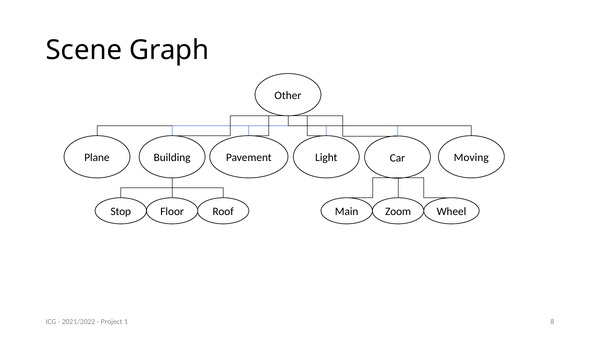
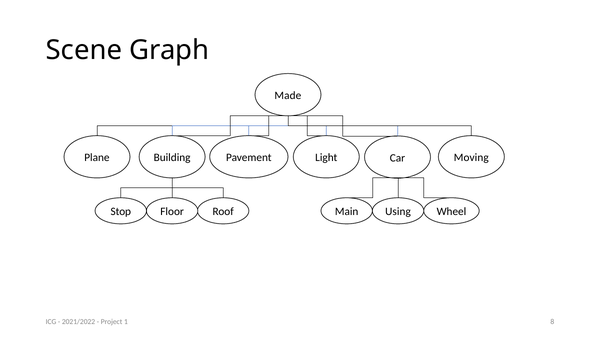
Other: Other -> Made
Zoom: Zoom -> Using
